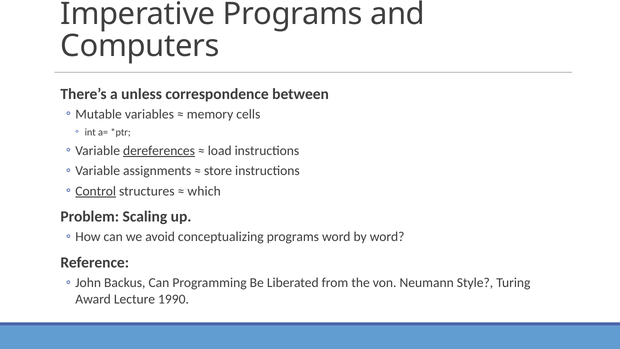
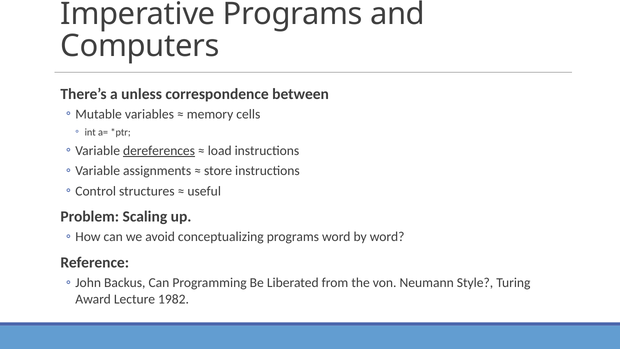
Control underline: present -> none
which: which -> useful
1990: 1990 -> 1982
